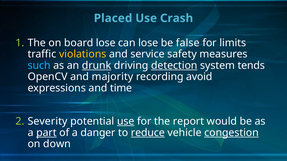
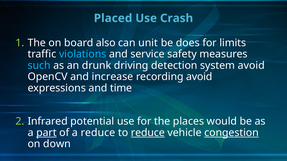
board lose: lose -> also
can lose: lose -> unit
false: false -> does
violations colour: yellow -> light blue
drunk underline: present -> none
detection underline: present -> none
system tends: tends -> avoid
majority: majority -> increase
Severity: Severity -> Infrared
use at (126, 122) underline: present -> none
report: report -> places
a danger: danger -> reduce
